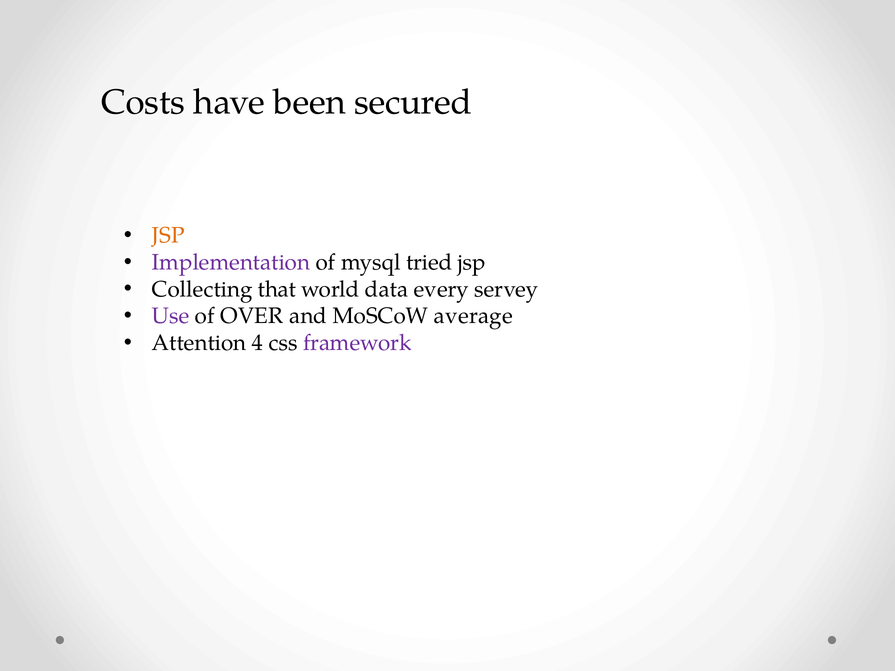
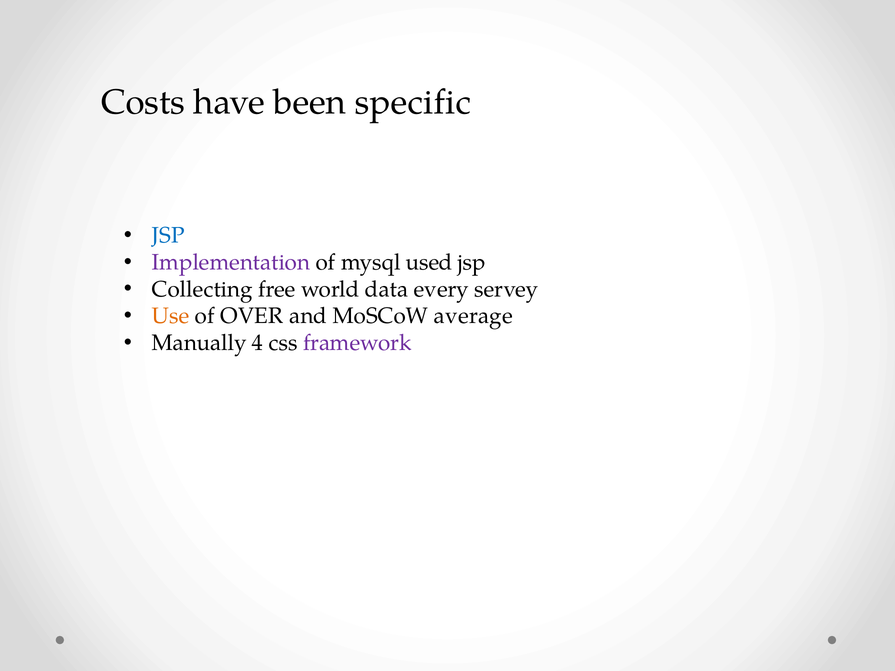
secured: secured -> specific
JSP at (168, 236) colour: orange -> blue
tried: tried -> used
that: that -> free
Use colour: purple -> orange
Attention: Attention -> Manually
